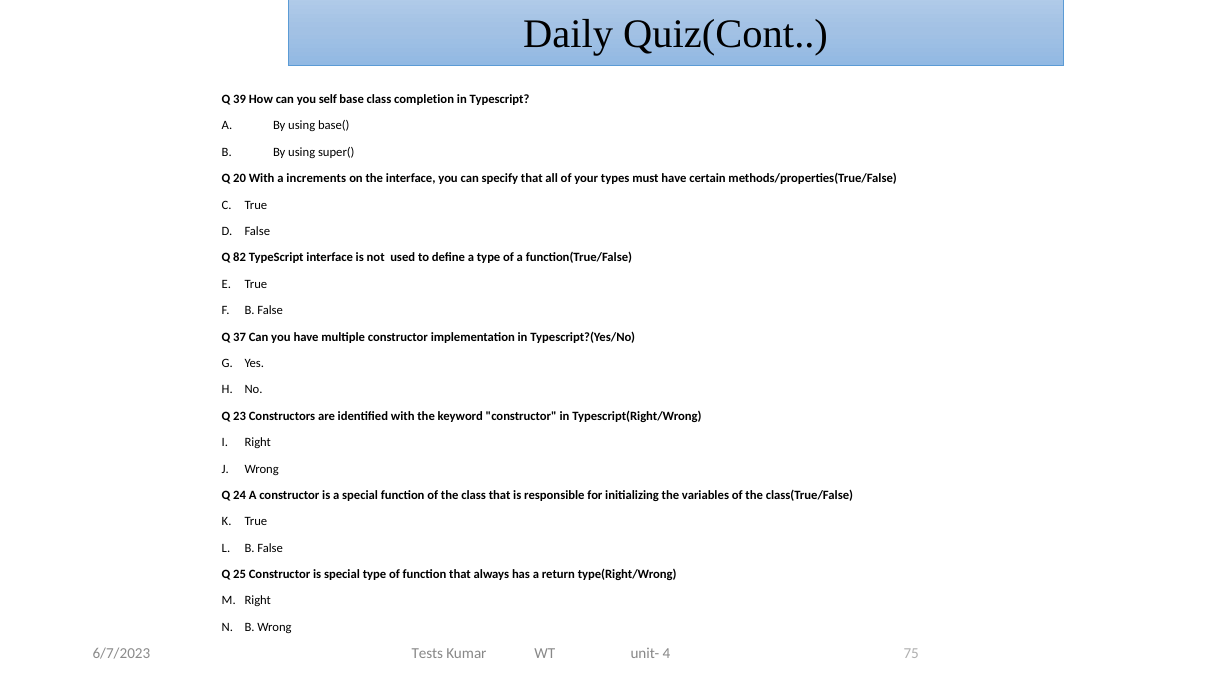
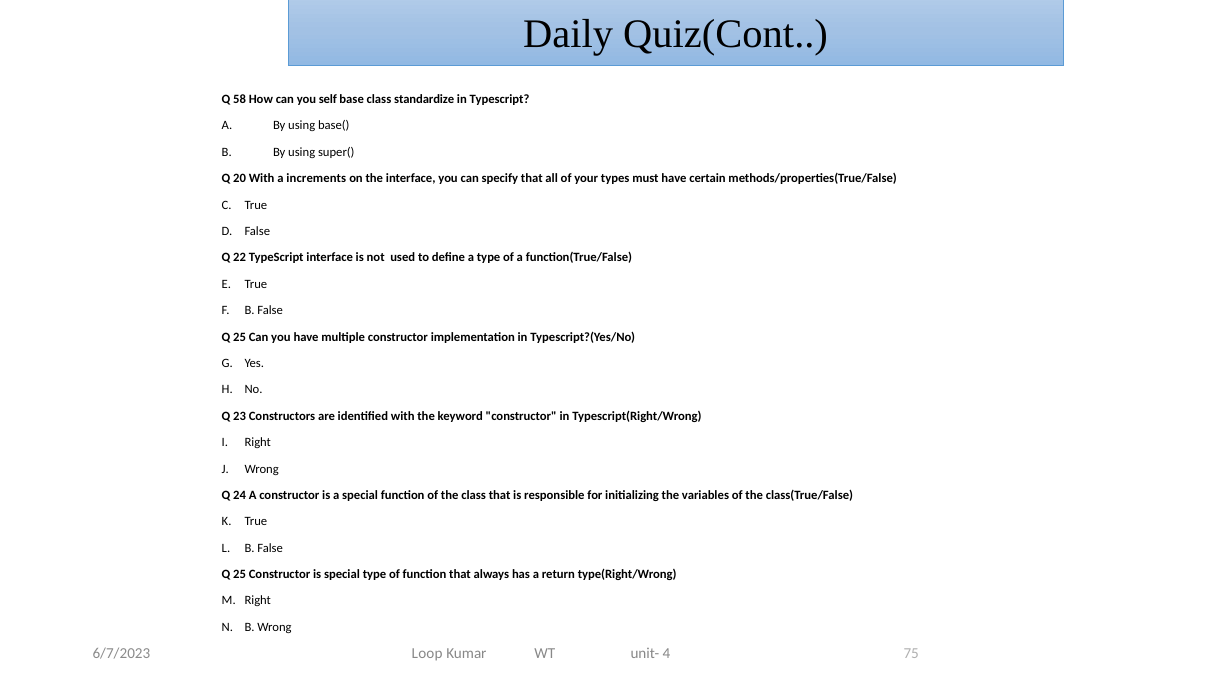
39: 39 -> 58
completion: completion -> standardize
82: 82 -> 22
37 at (240, 337): 37 -> 25
Tests: Tests -> Loop
